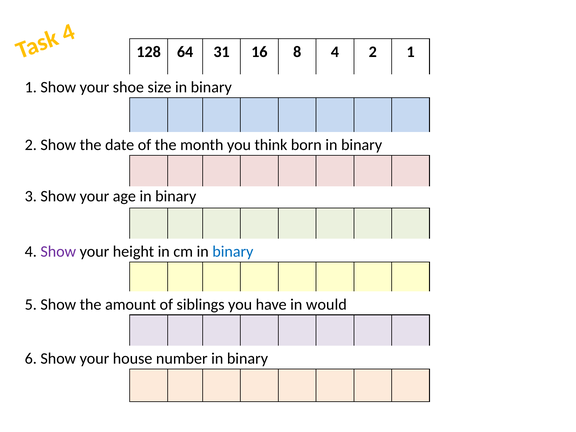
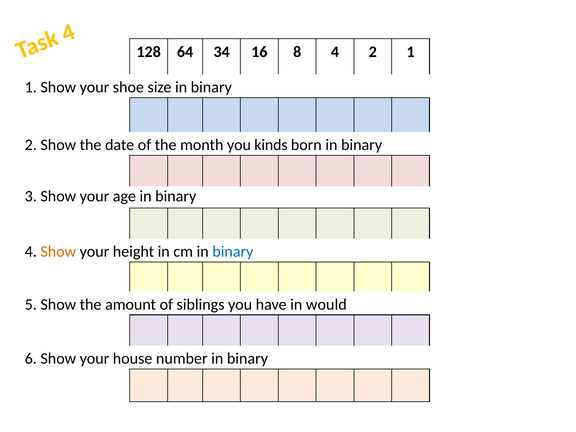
31: 31 -> 34
think: think -> kinds
Show at (58, 252) colour: purple -> orange
